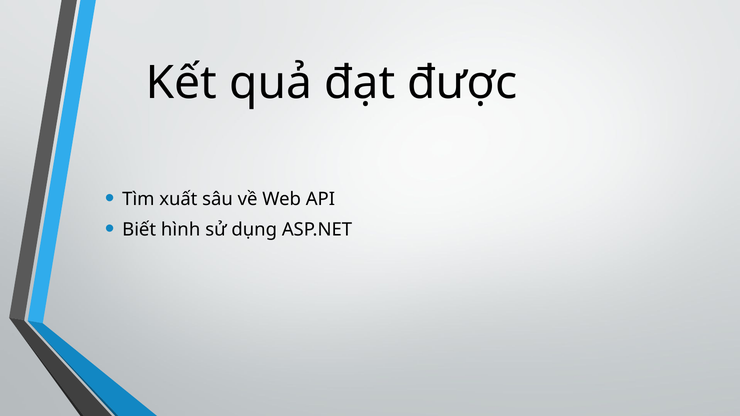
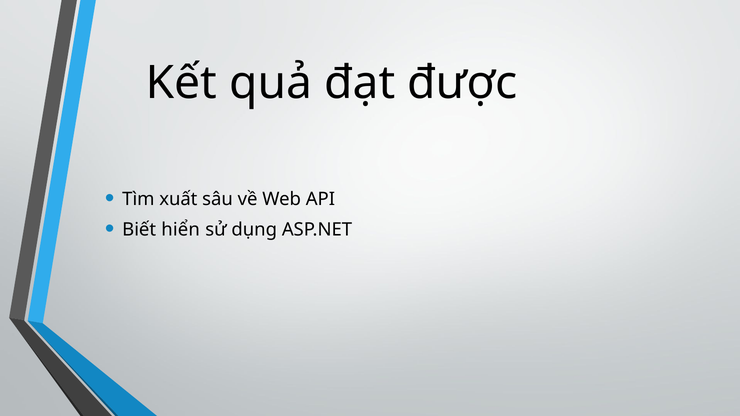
hình: hình -> hiển
